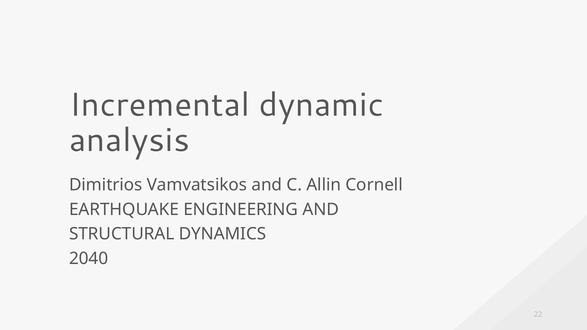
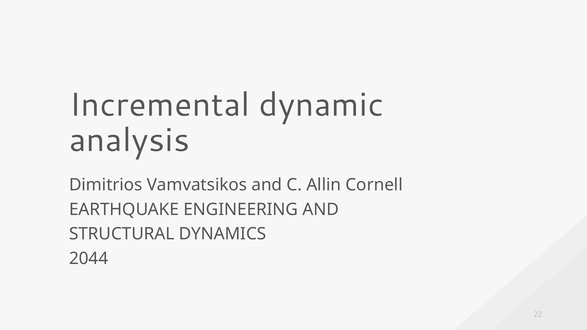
2040: 2040 -> 2044
